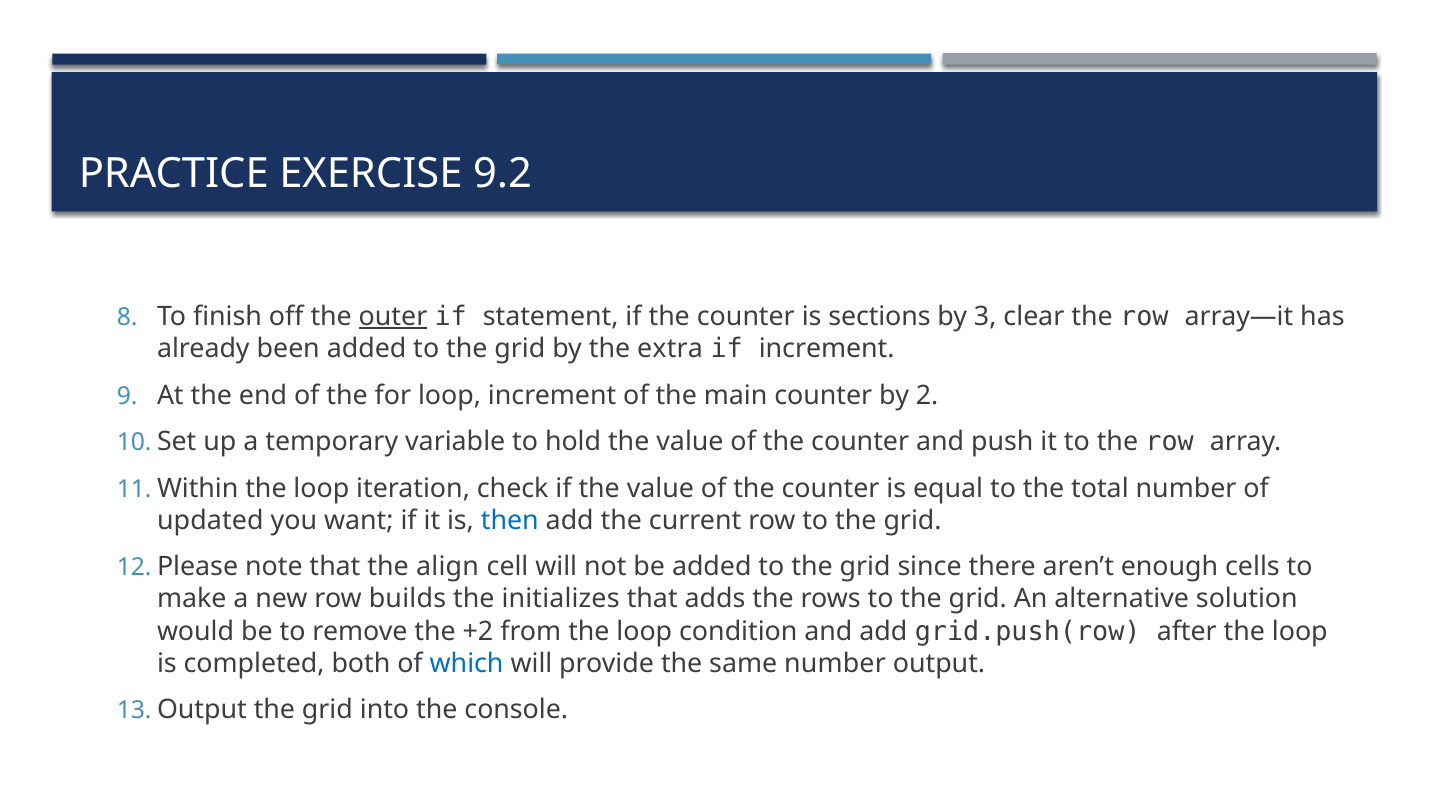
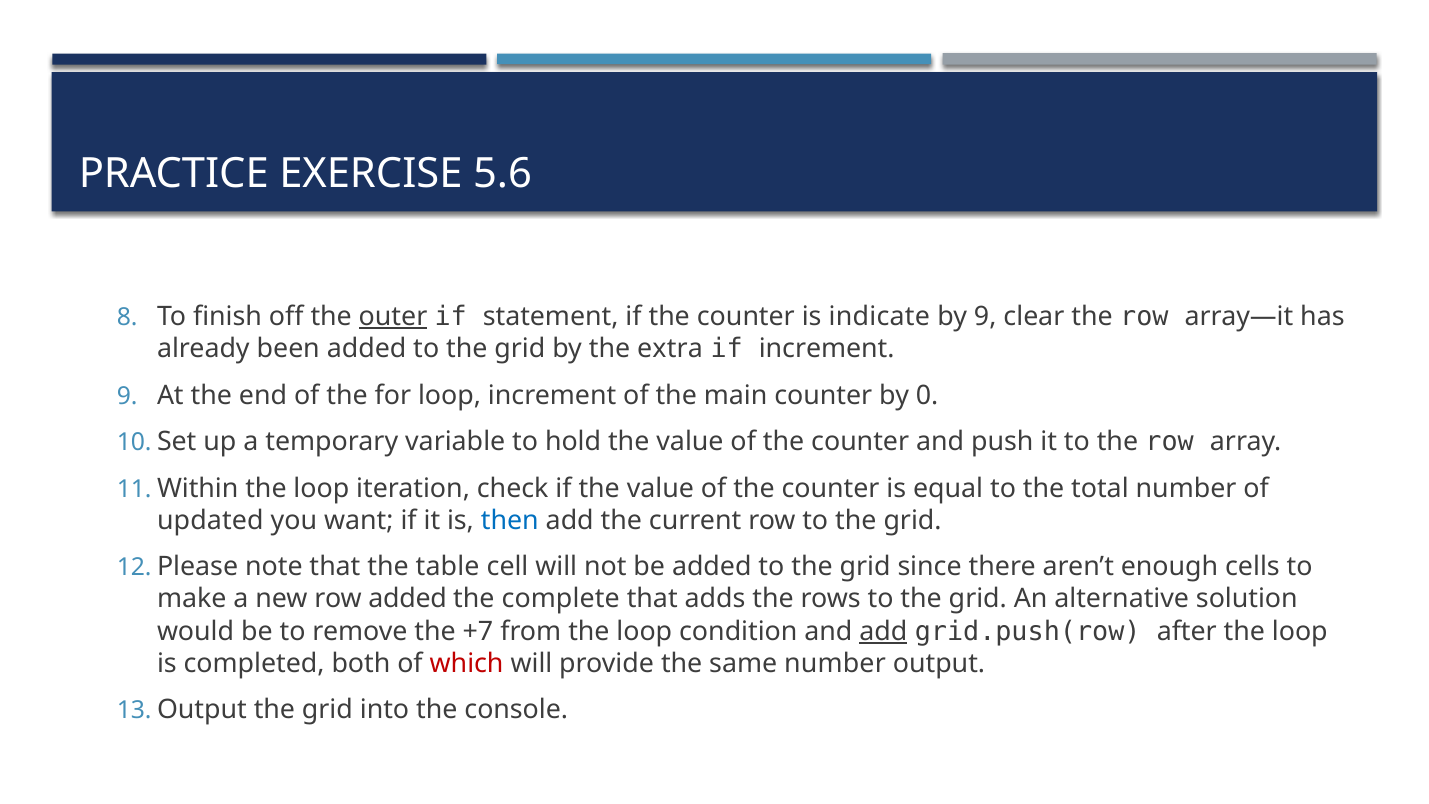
9.2: 9.2 -> 5.6
sections: sections -> indicate
by 3: 3 -> 9
2: 2 -> 0
align: align -> table
row builds: builds -> added
initializes: initializes -> complete
+2: +2 -> +7
add at (883, 631) underline: none -> present
which colour: blue -> red
